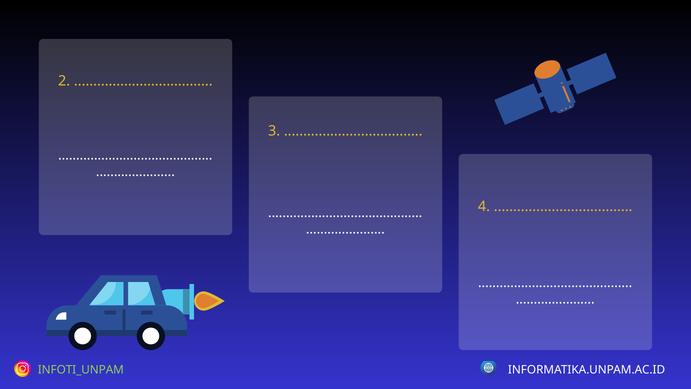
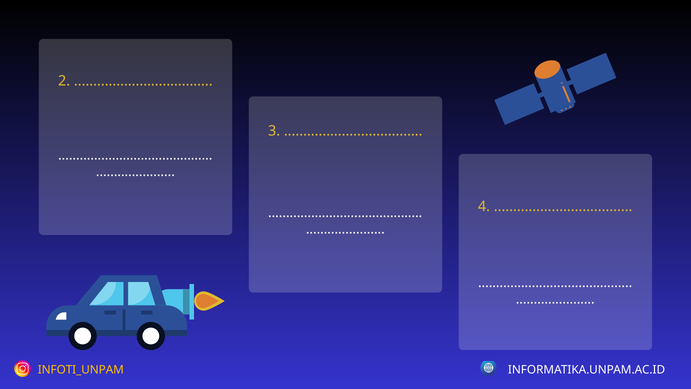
INFOTI_UNPAM colour: light green -> yellow
